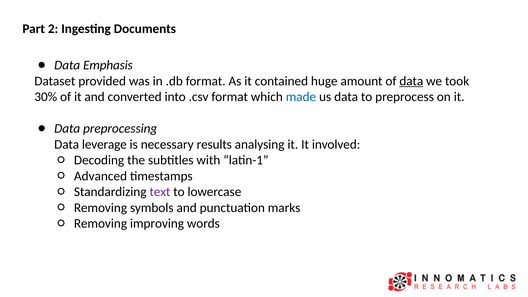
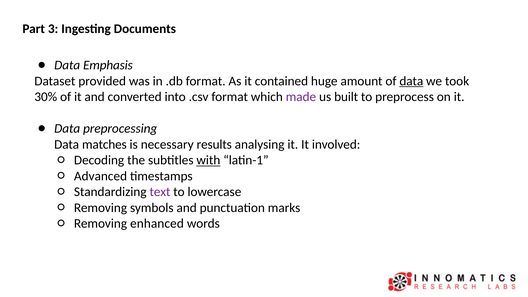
2: 2 -> 3
made colour: blue -> purple
us data: data -> built
leverage: leverage -> matches
with underline: none -> present
improving: improving -> enhanced
